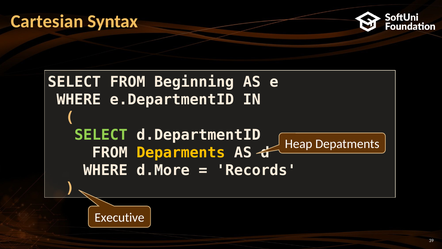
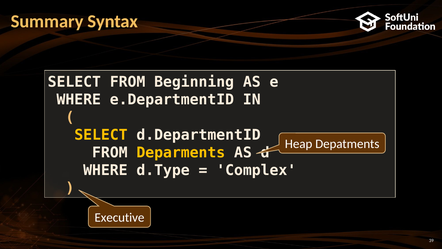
Cartesian: Cartesian -> Summary
SELECT at (101, 135) colour: light green -> yellow
d.More: d.More -> d.Type
Records: Records -> Complex
